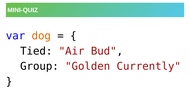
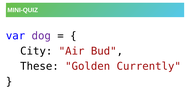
dog colour: orange -> purple
Tied: Tied -> City
Group: Group -> These
